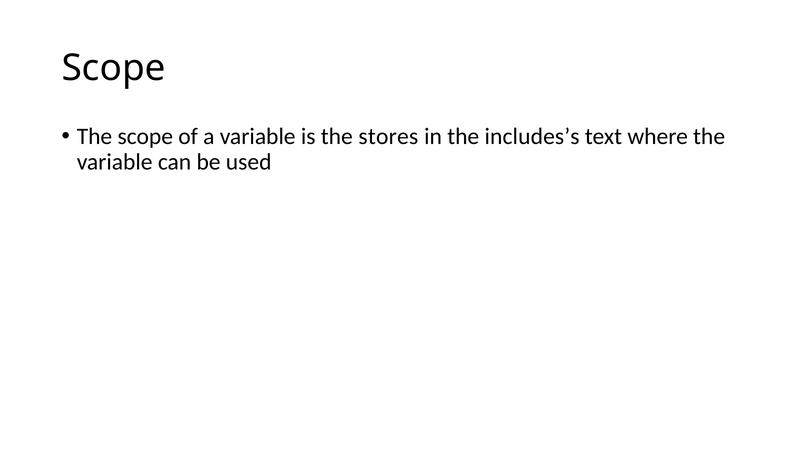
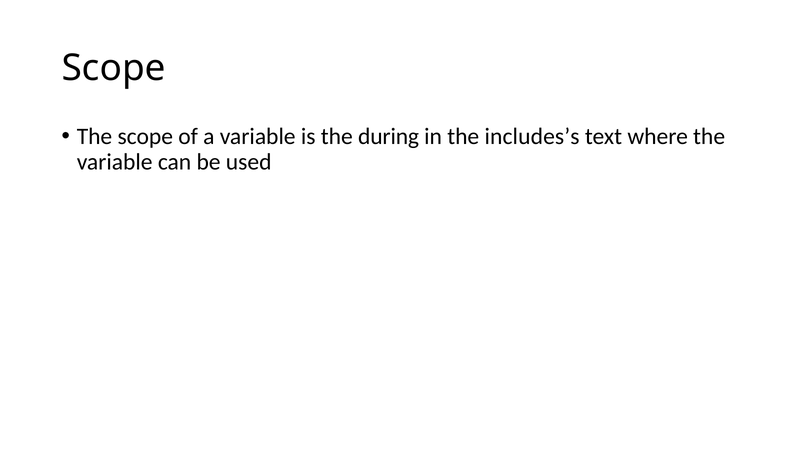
stores: stores -> during
